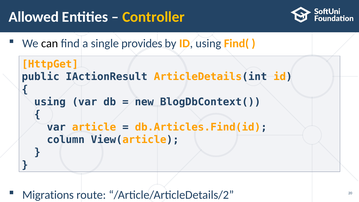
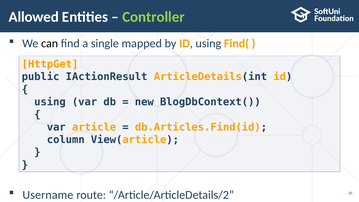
Controller colour: yellow -> light green
provides: provides -> mapped
Migrations: Migrations -> Username
